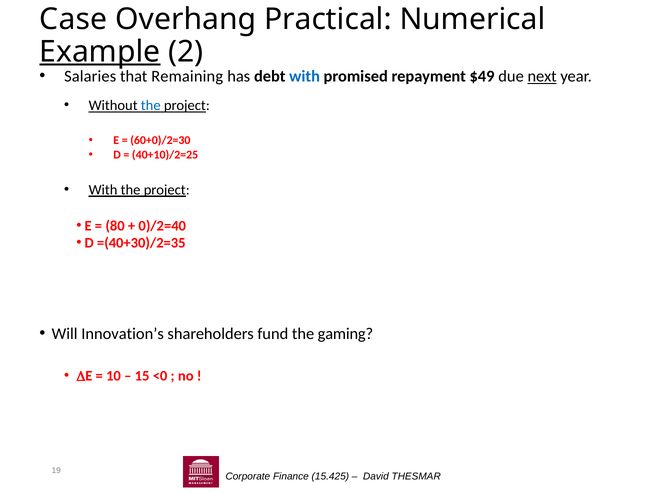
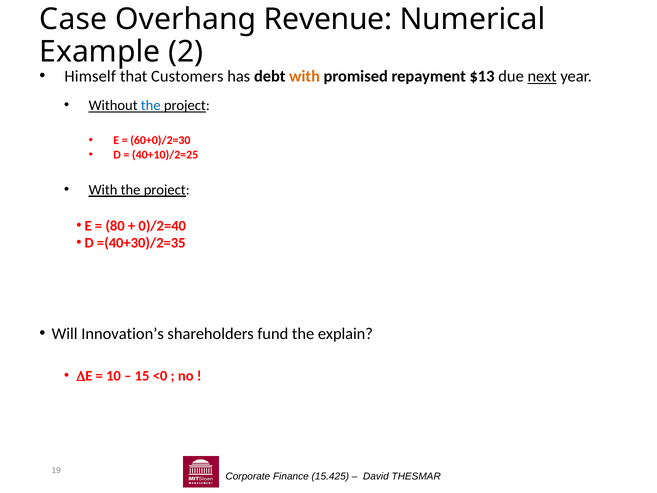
Practical: Practical -> Revenue
Example underline: present -> none
Salaries: Salaries -> Himself
Remaining: Remaining -> Customers
with at (305, 76) colour: blue -> orange
$49: $49 -> $13
gaming: gaming -> explain
